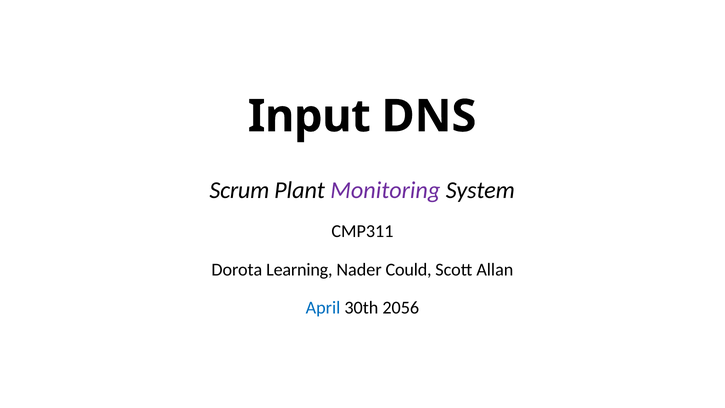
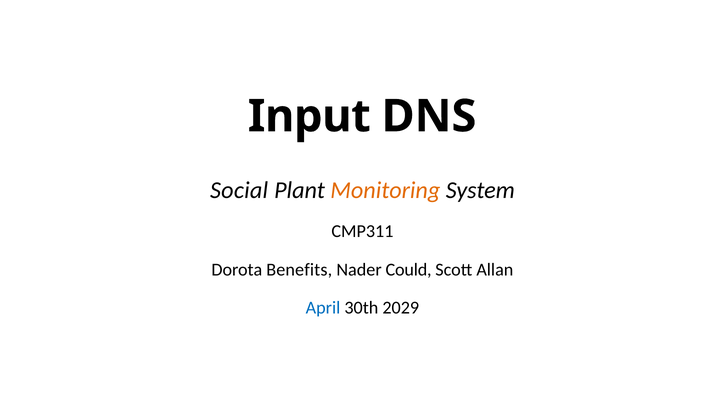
Scrum: Scrum -> Social
Monitoring colour: purple -> orange
Learning: Learning -> Benefits
2056: 2056 -> 2029
